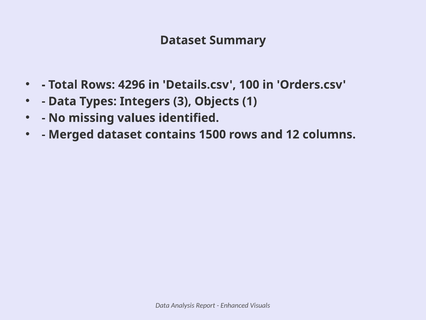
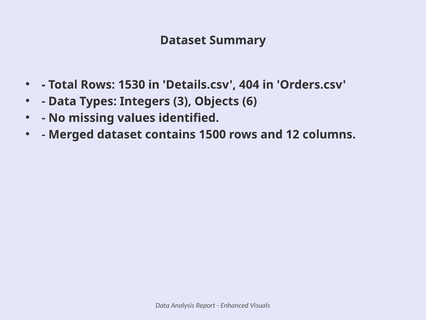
4296: 4296 -> 1530
100: 100 -> 404
1: 1 -> 6
